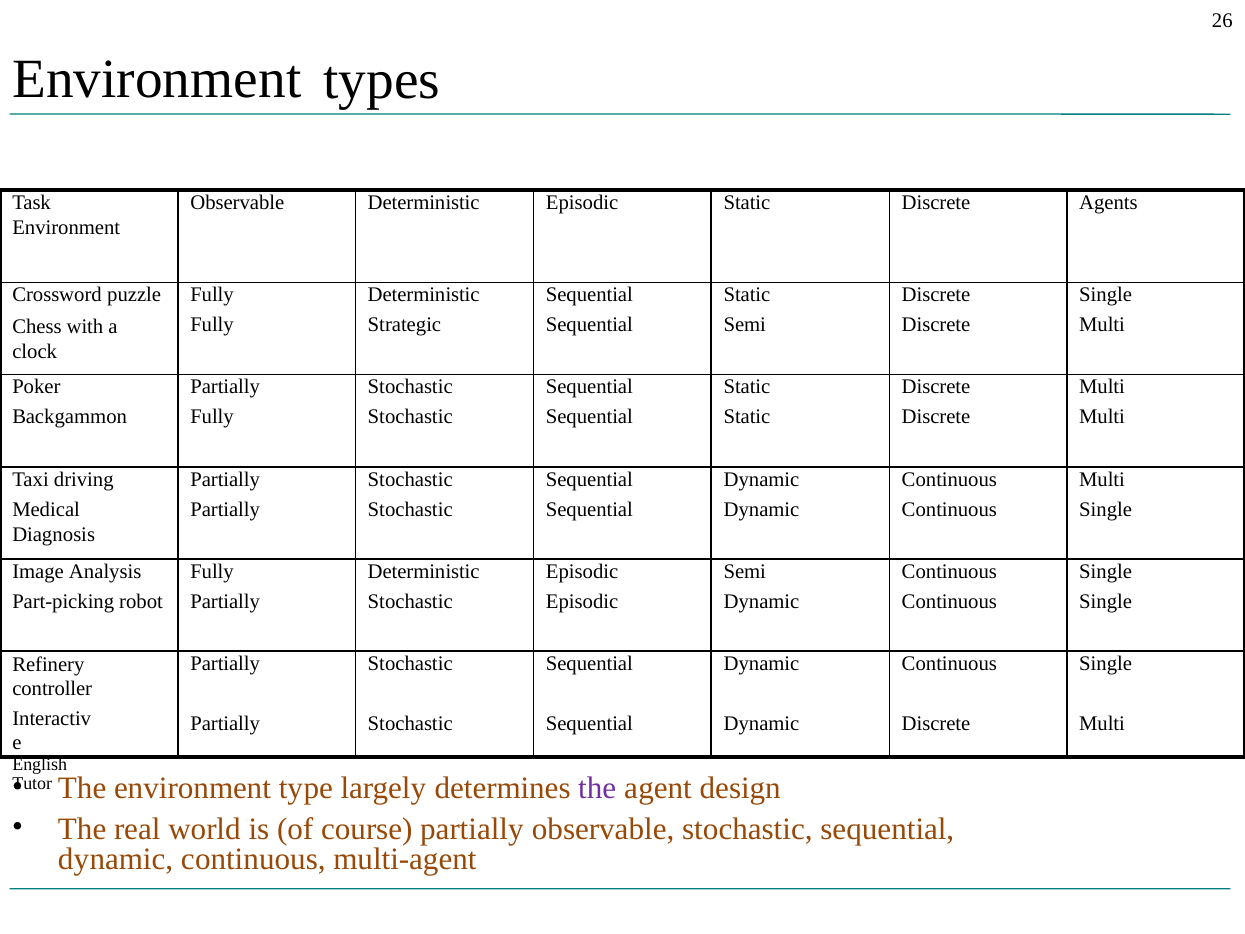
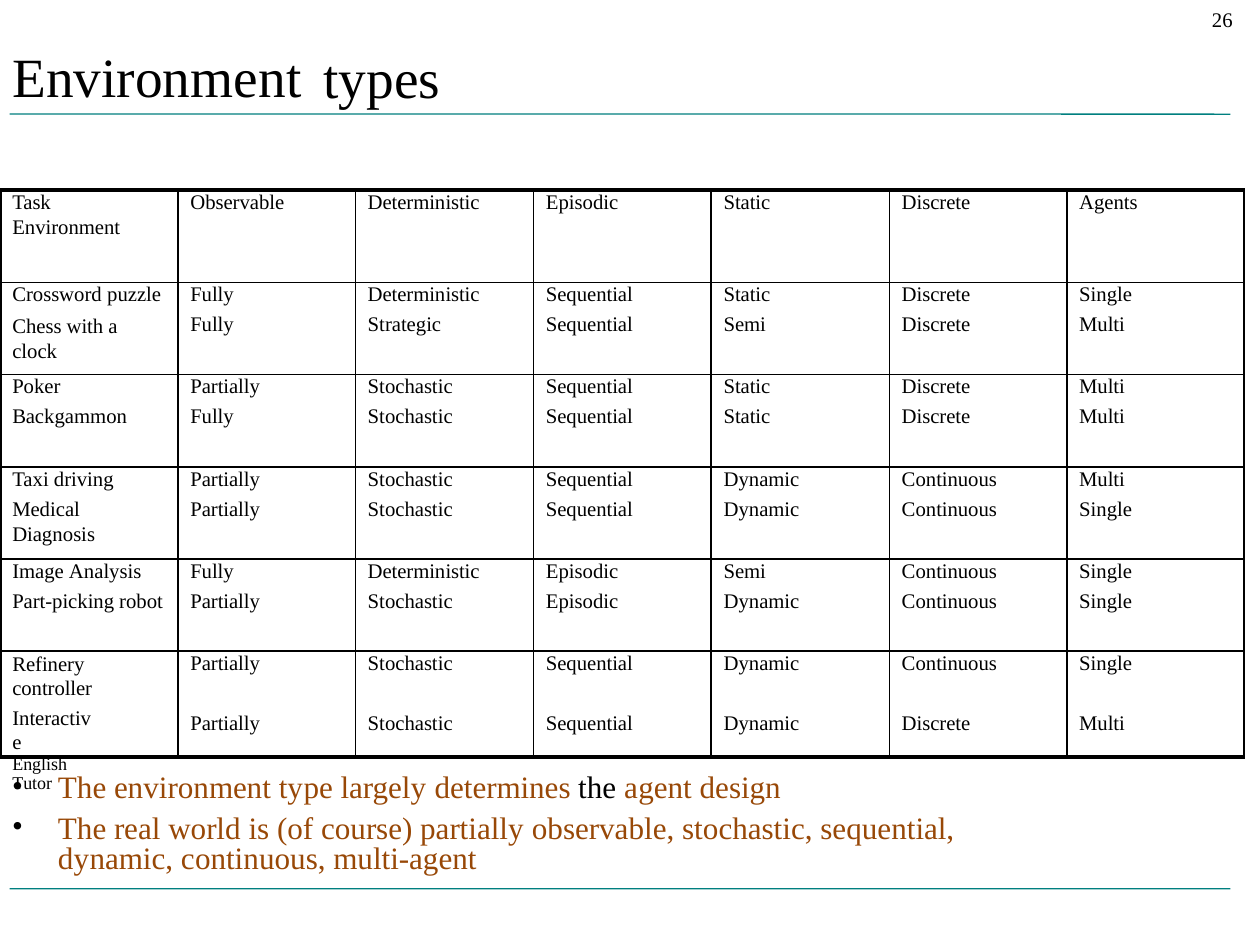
the at (597, 788) colour: purple -> black
